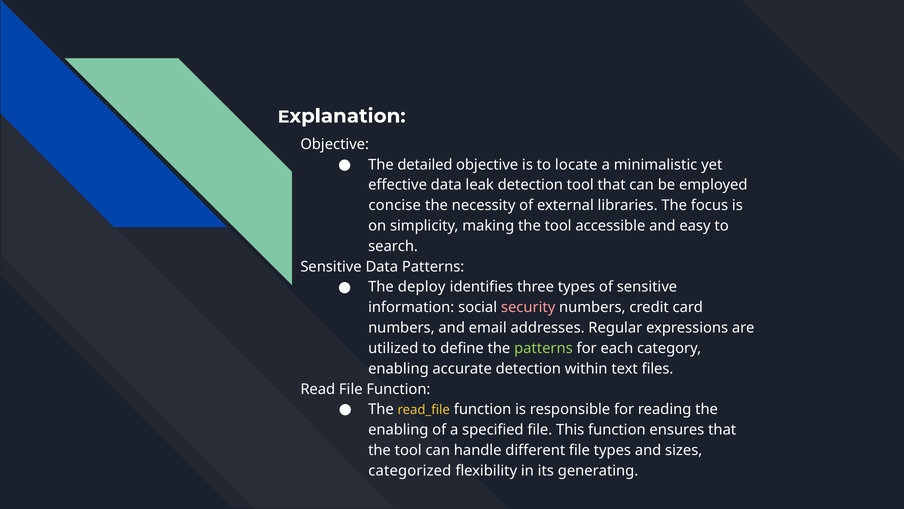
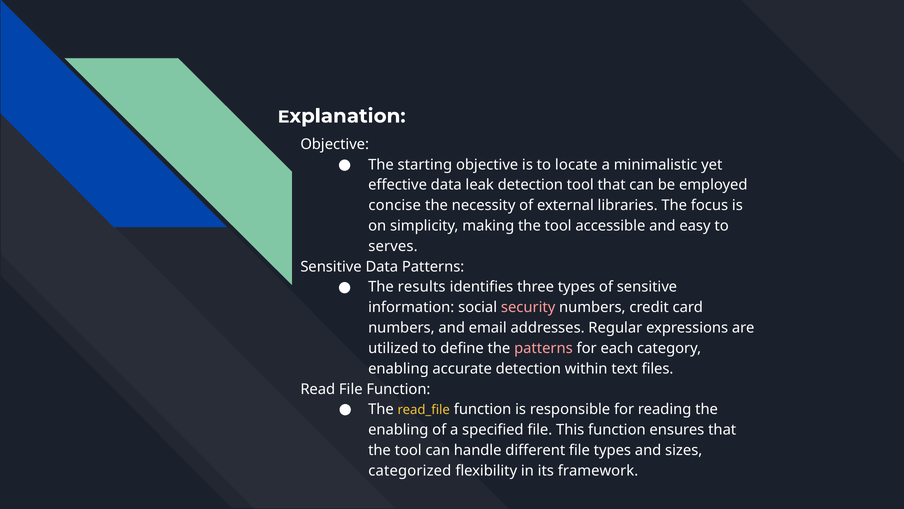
detailed: detailed -> starting
search: search -> serves
deploy: deploy -> results
patterns at (543, 348) colour: light green -> pink
generating: generating -> framework
